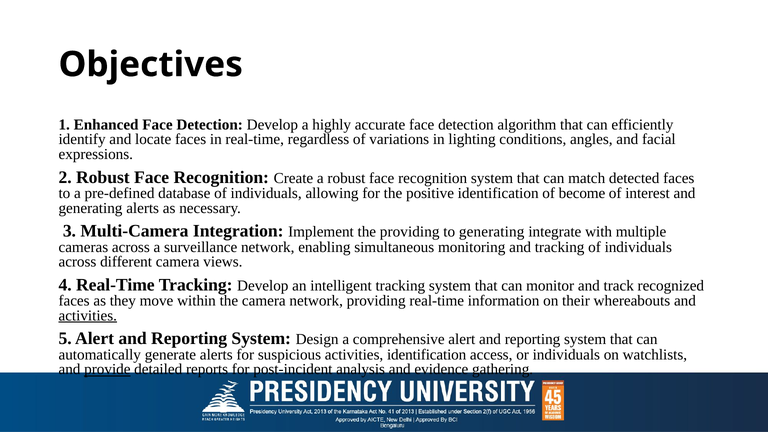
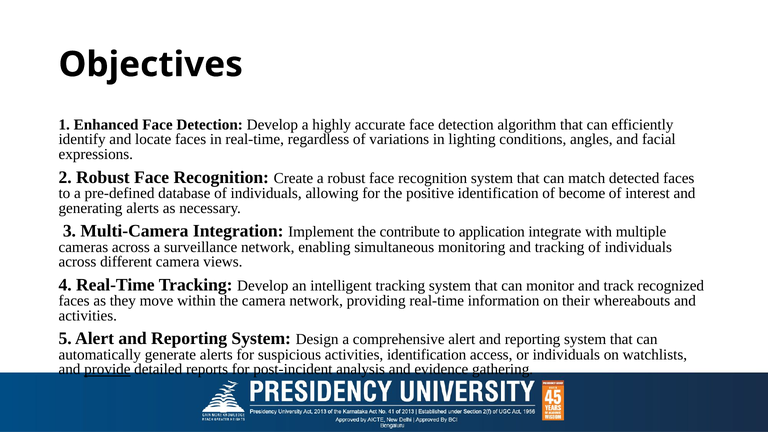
the providing: providing -> contribute
to generating: generating -> application
activities at (88, 316) underline: present -> none
